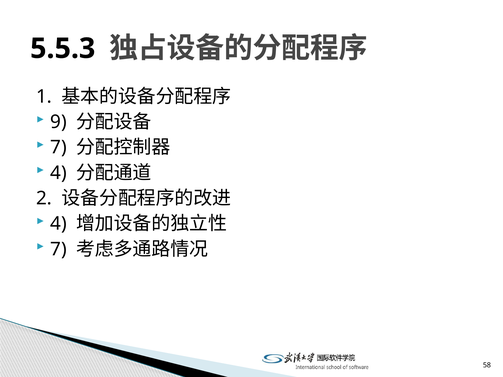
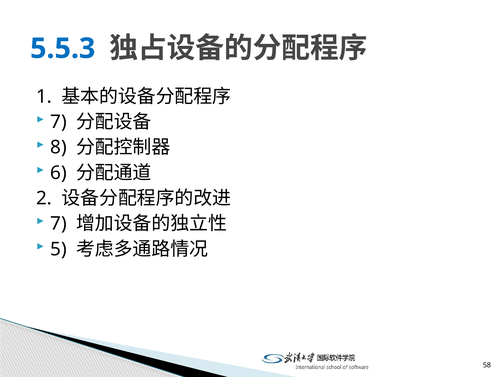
5.5.3 colour: black -> blue
9 at (58, 122): 9 -> 7
7 at (58, 148): 7 -> 8
4 at (58, 173): 4 -> 6
4 at (58, 224): 4 -> 7
7 at (58, 249): 7 -> 5
